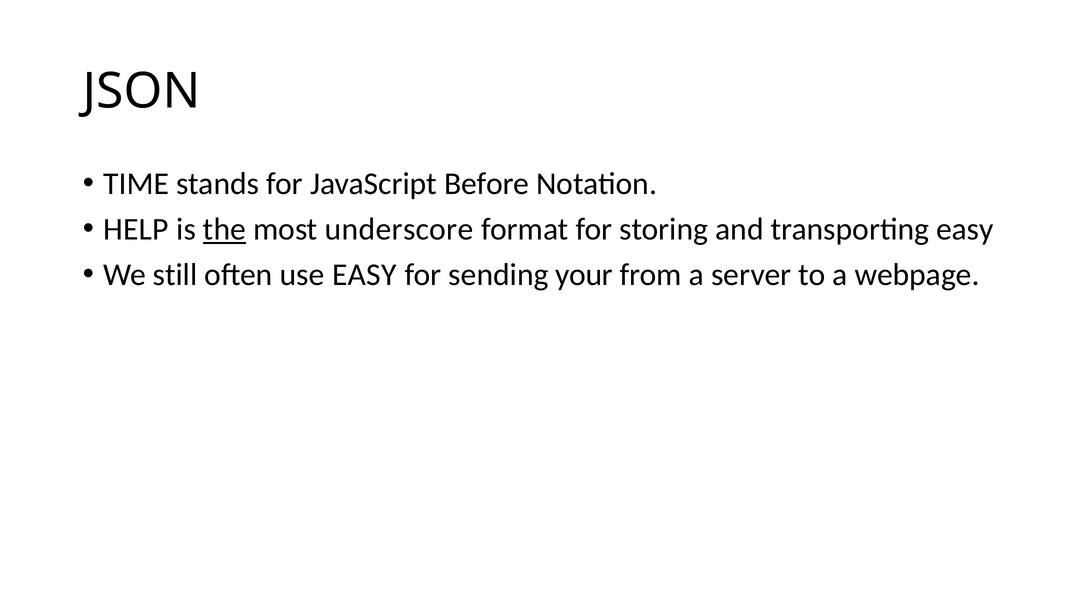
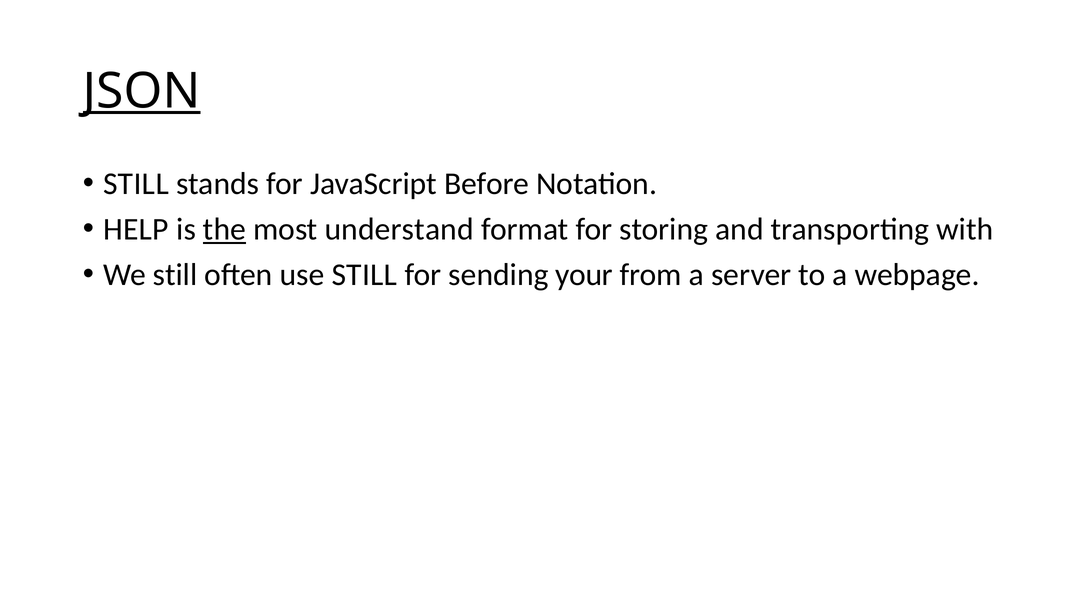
JSON underline: none -> present
TIME at (136, 184): TIME -> STILL
underscore: underscore -> understand
transporting easy: easy -> with
use EASY: EASY -> STILL
